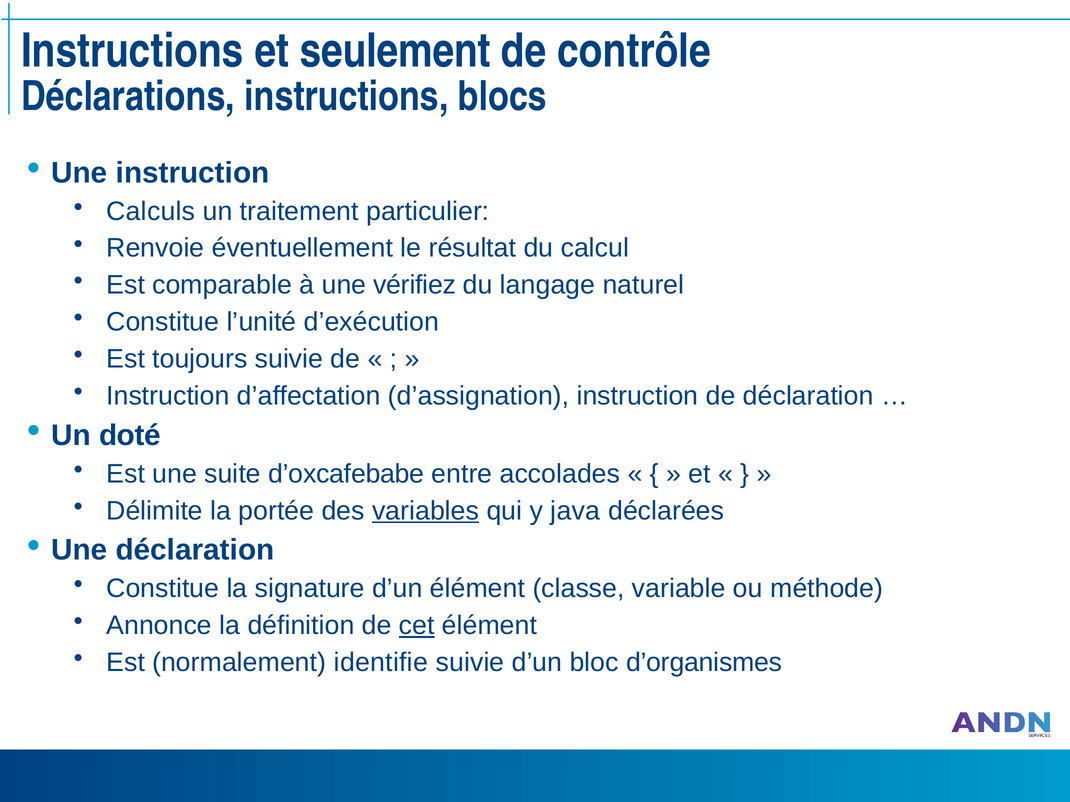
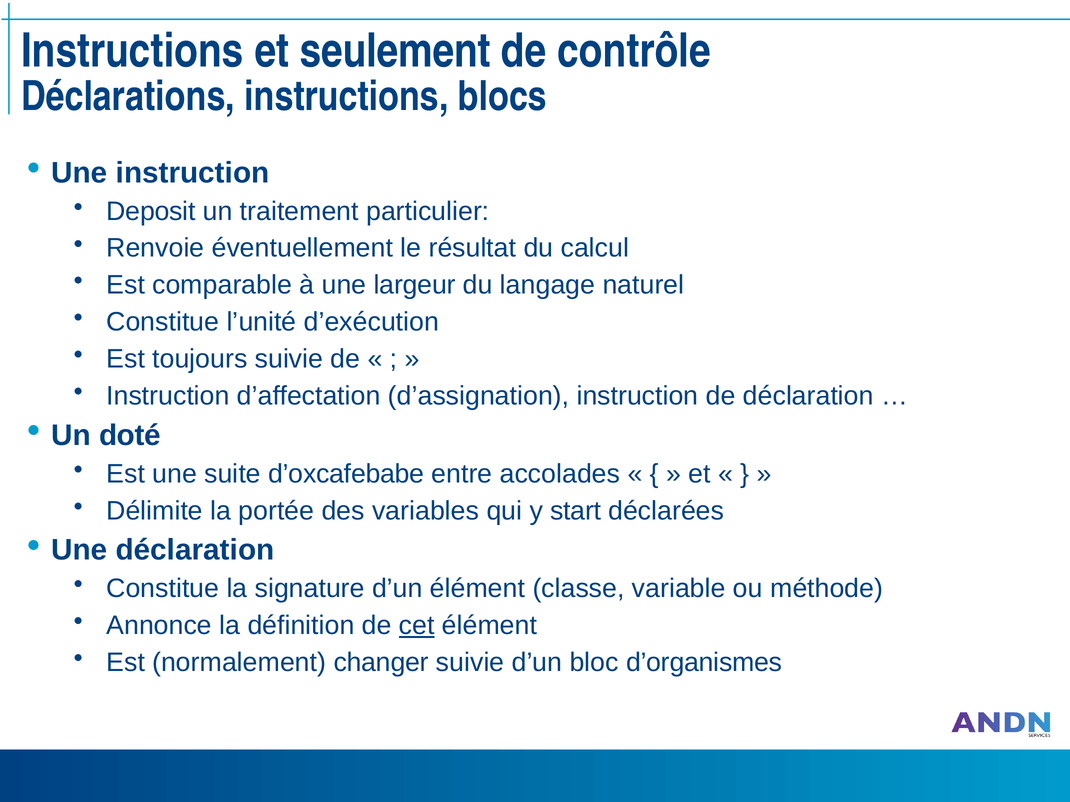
Calculs: Calculs -> Deposit
vérifiez: vérifiez -> largeur
variables underline: present -> none
java: java -> start
identifie: identifie -> changer
